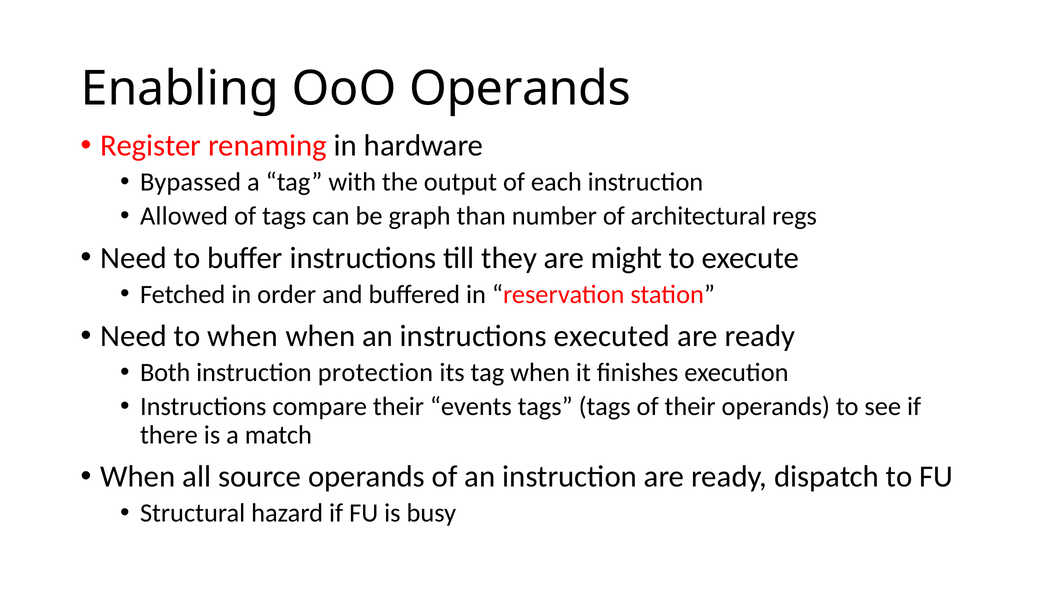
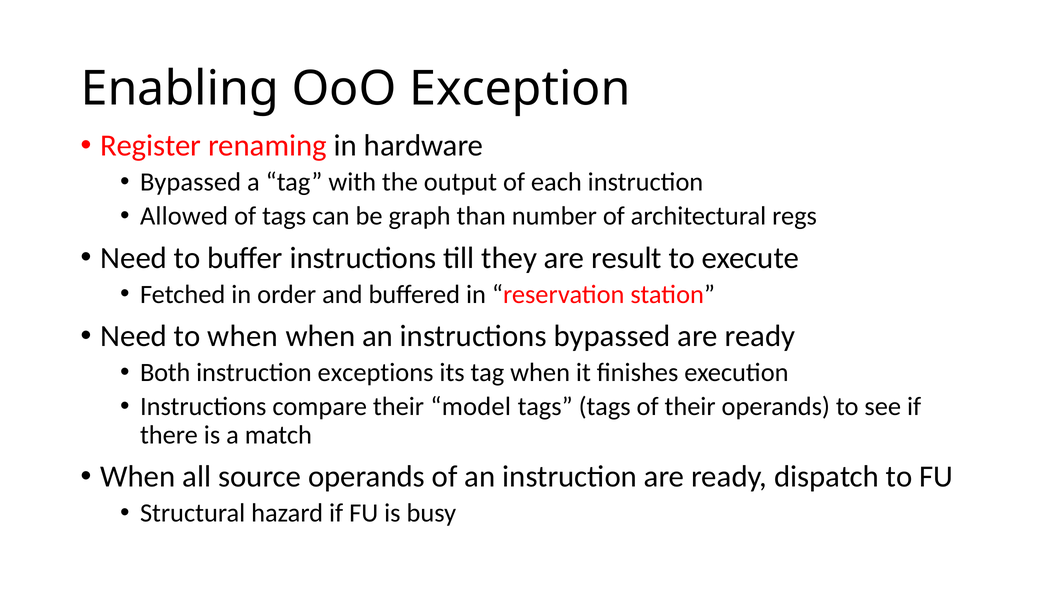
OoO Operands: Operands -> Exception
might: might -> result
instructions executed: executed -> bypassed
protection: protection -> exceptions
events: events -> model
